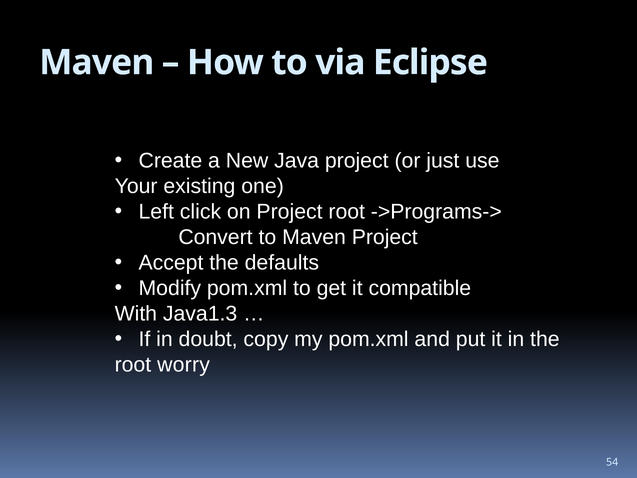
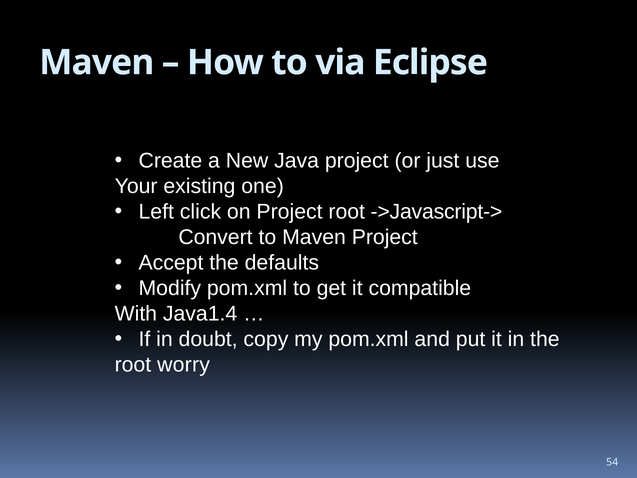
->Programs->: ->Programs-> -> ->Javascript->
Java1.3: Java1.3 -> Java1.4
